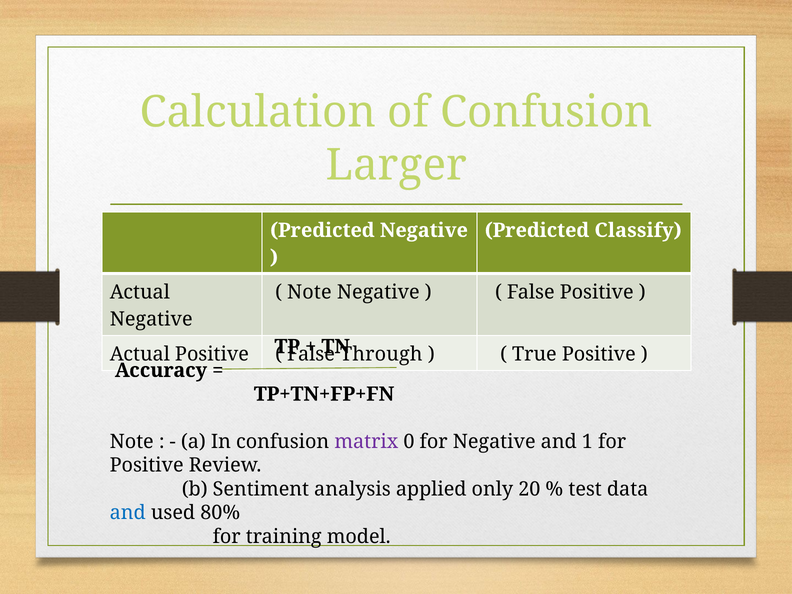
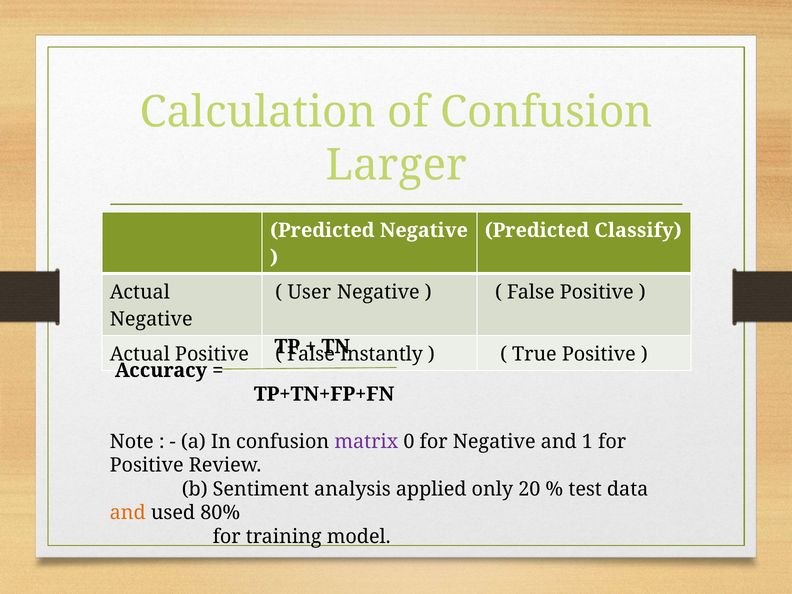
Note at (309, 292): Note -> User
Through: Through -> Instantly
and at (128, 513) colour: blue -> orange
